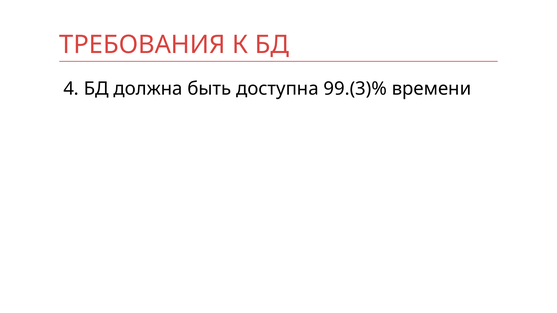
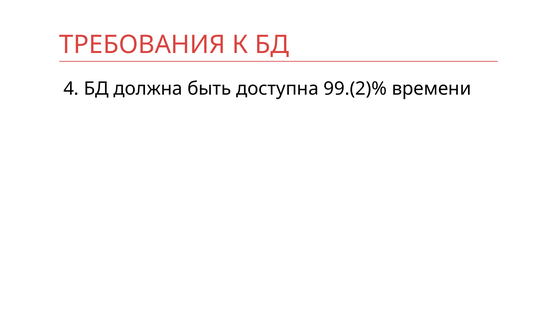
99.(3)%: 99.(3)% -> 99.(2)%
